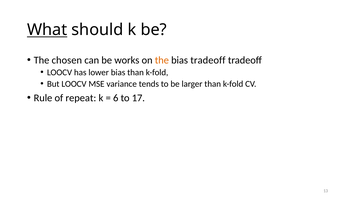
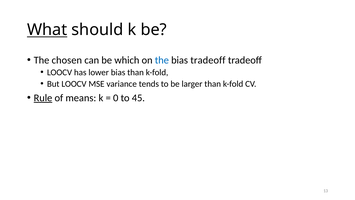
works: works -> which
the at (162, 60) colour: orange -> blue
Rule underline: none -> present
repeat: repeat -> means
6: 6 -> 0
17: 17 -> 45
